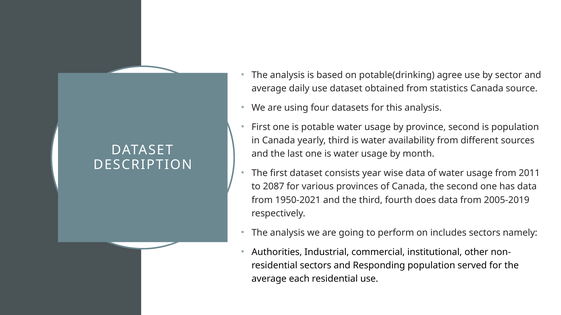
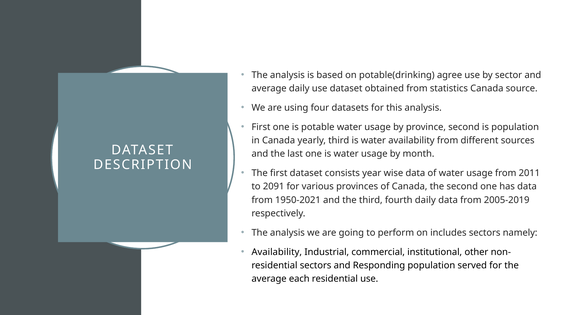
2087: 2087 -> 2091
fourth does: does -> daily
Authorities at (277, 252): Authorities -> Availability
